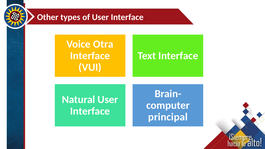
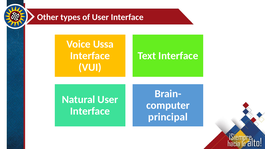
Otra: Otra -> Ussa
